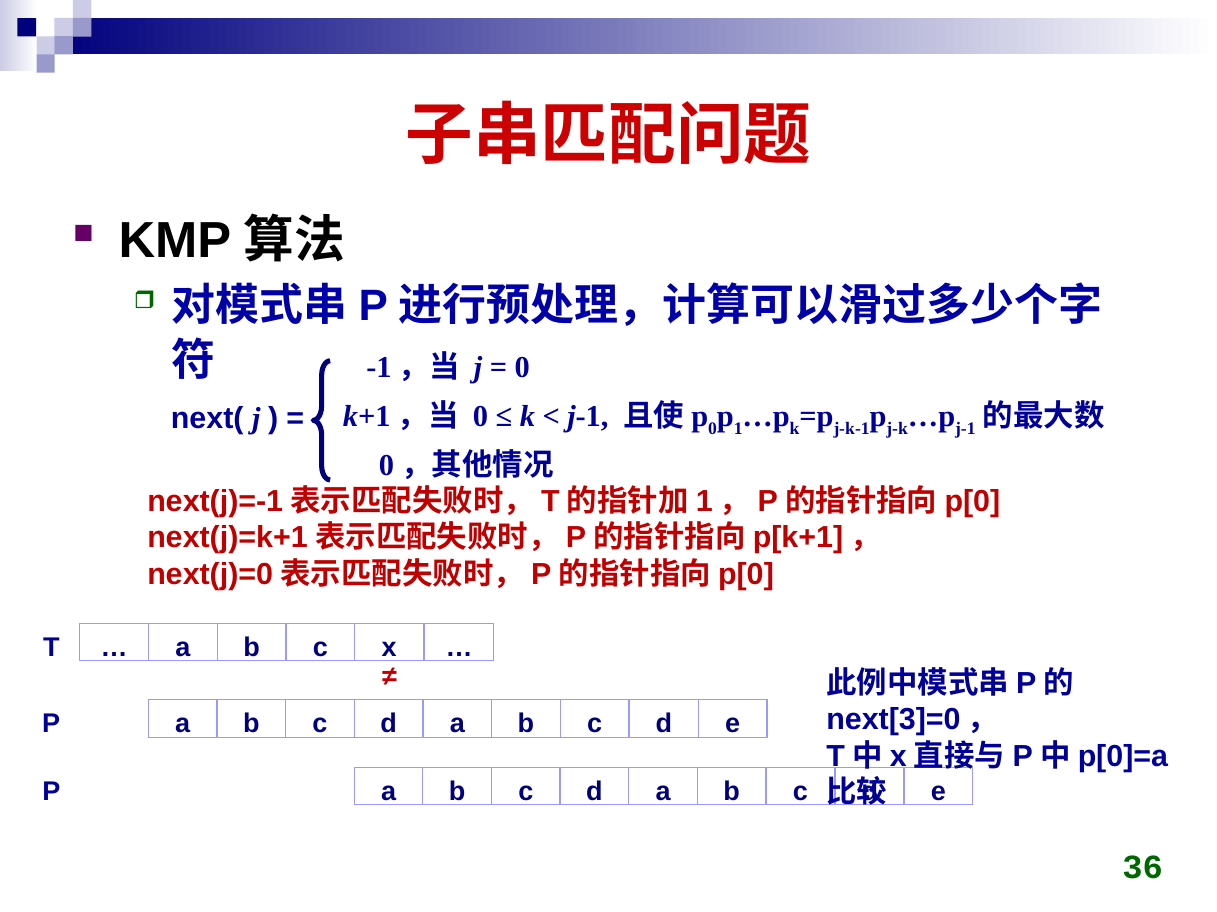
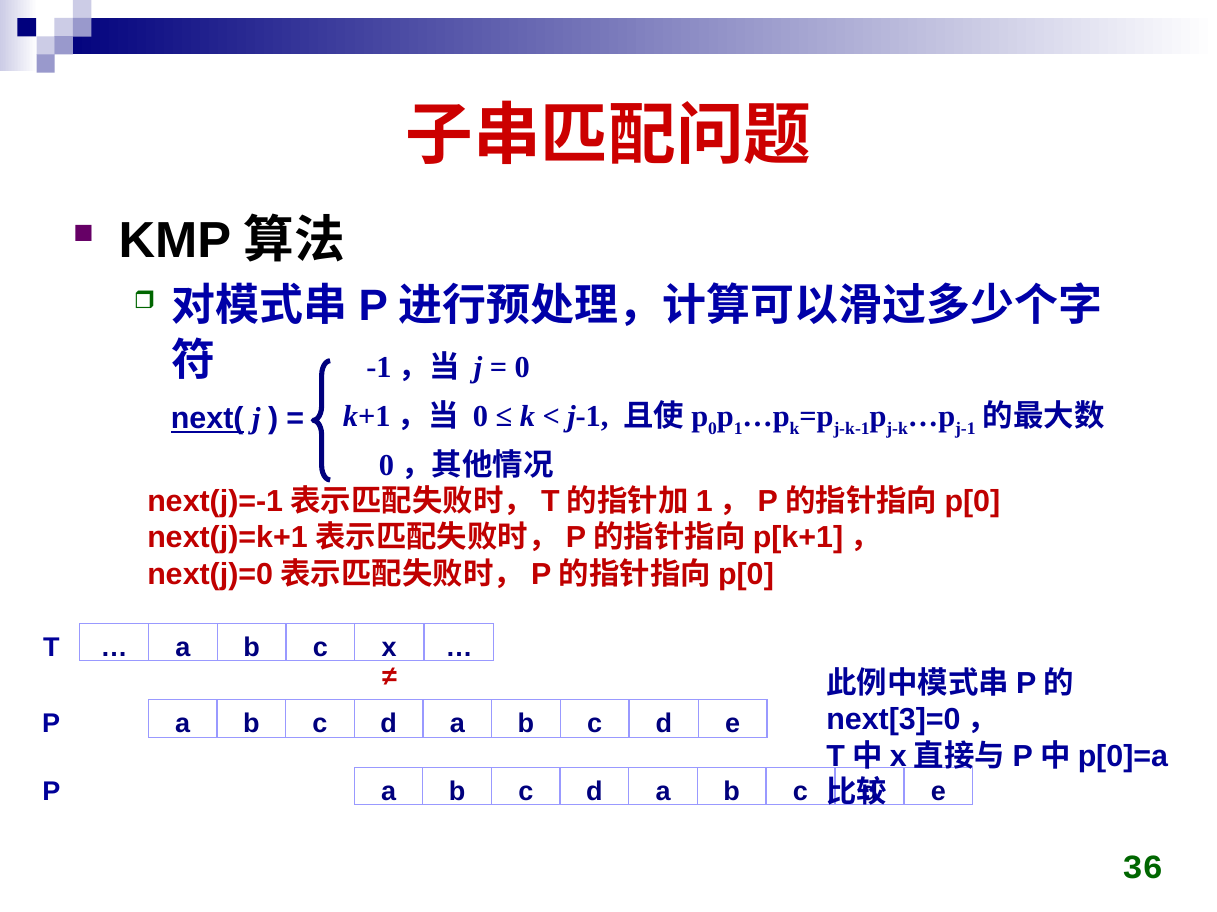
next( underline: none -> present
